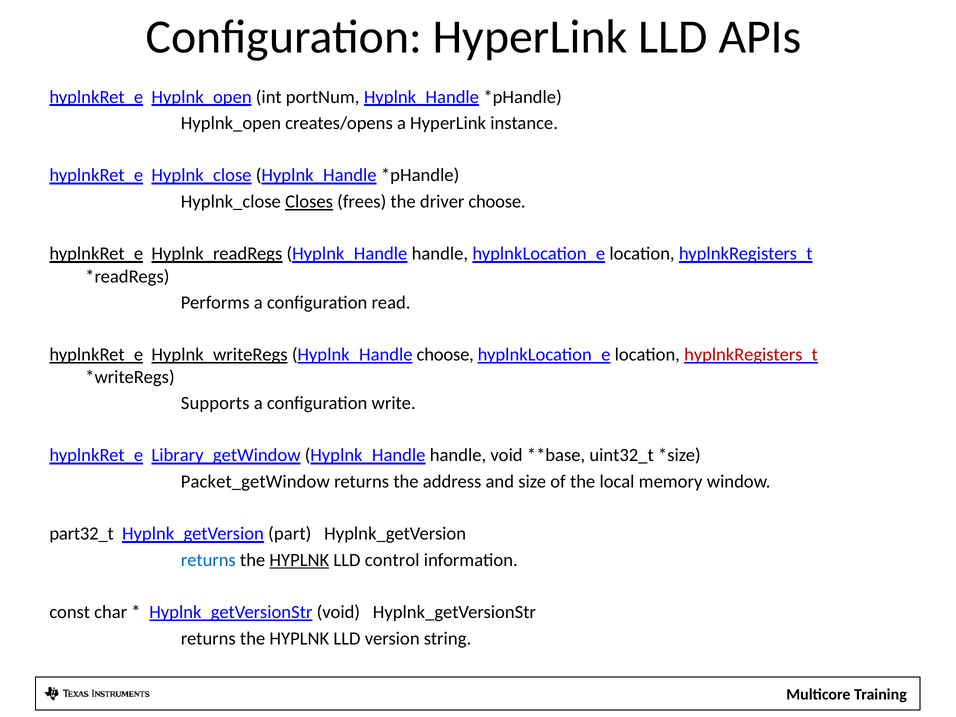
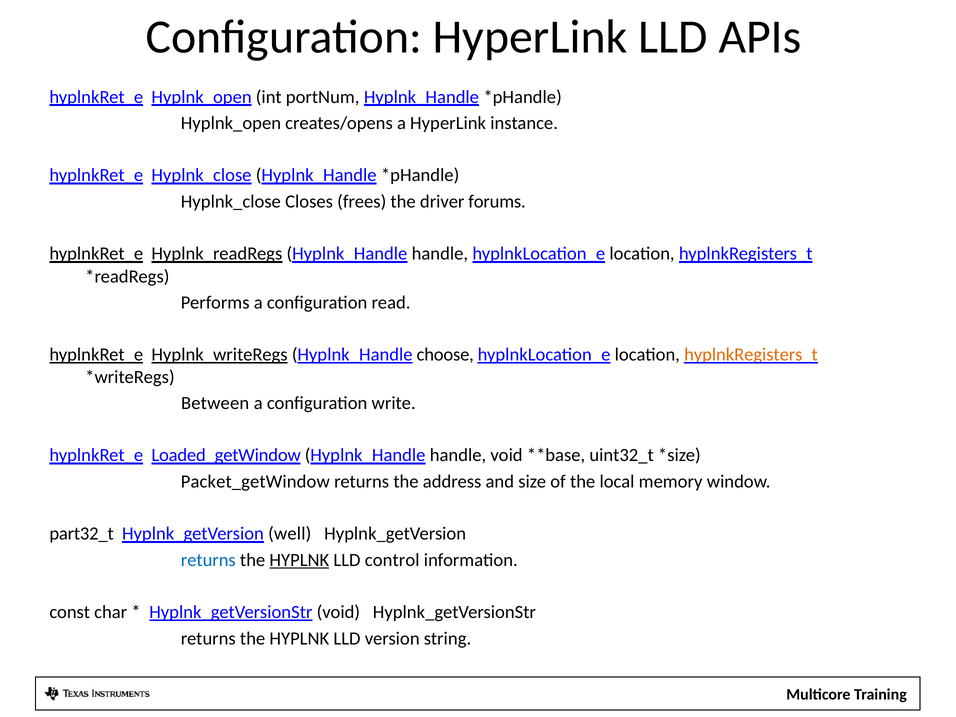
Closes underline: present -> none
driver choose: choose -> forums
hyplnkRegisters_t at (751, 355) colour: red -> orange
Supports: Supports -> Between
Library_getWindow: Library_getWindow -> Loaded_getWindow
part: part -> well
